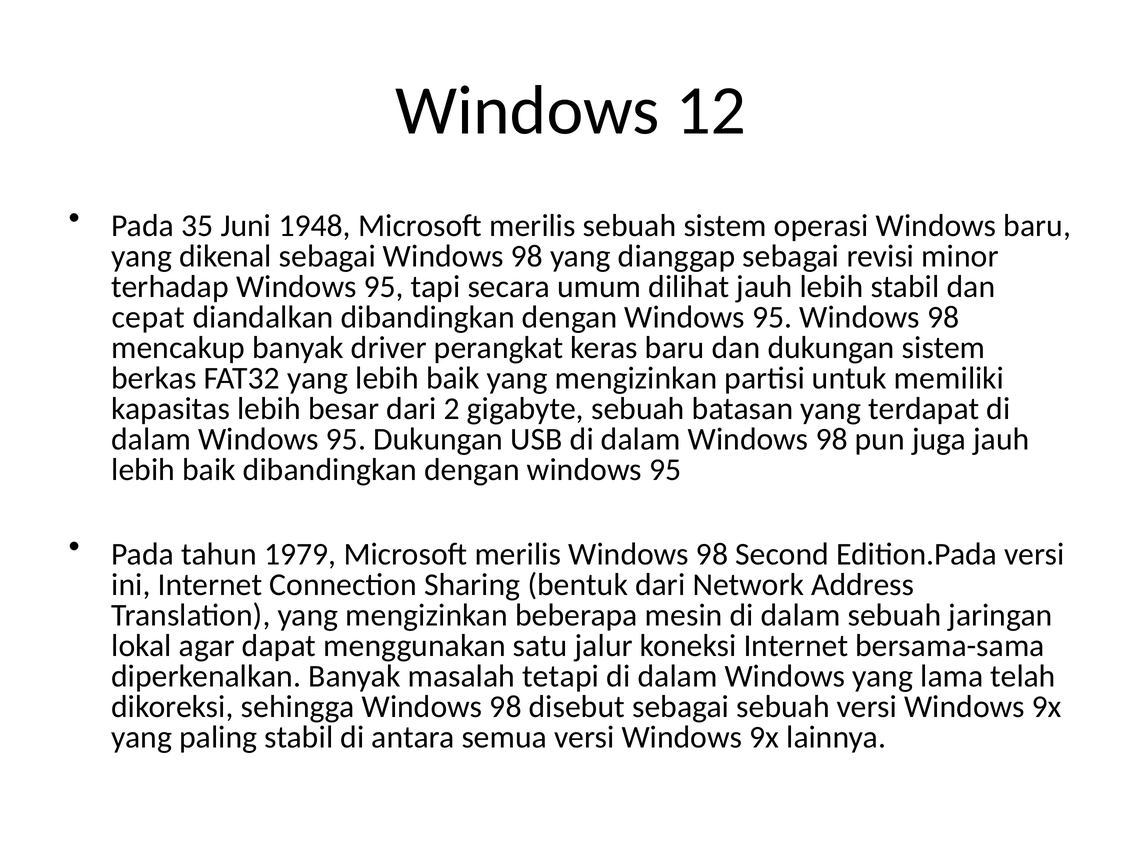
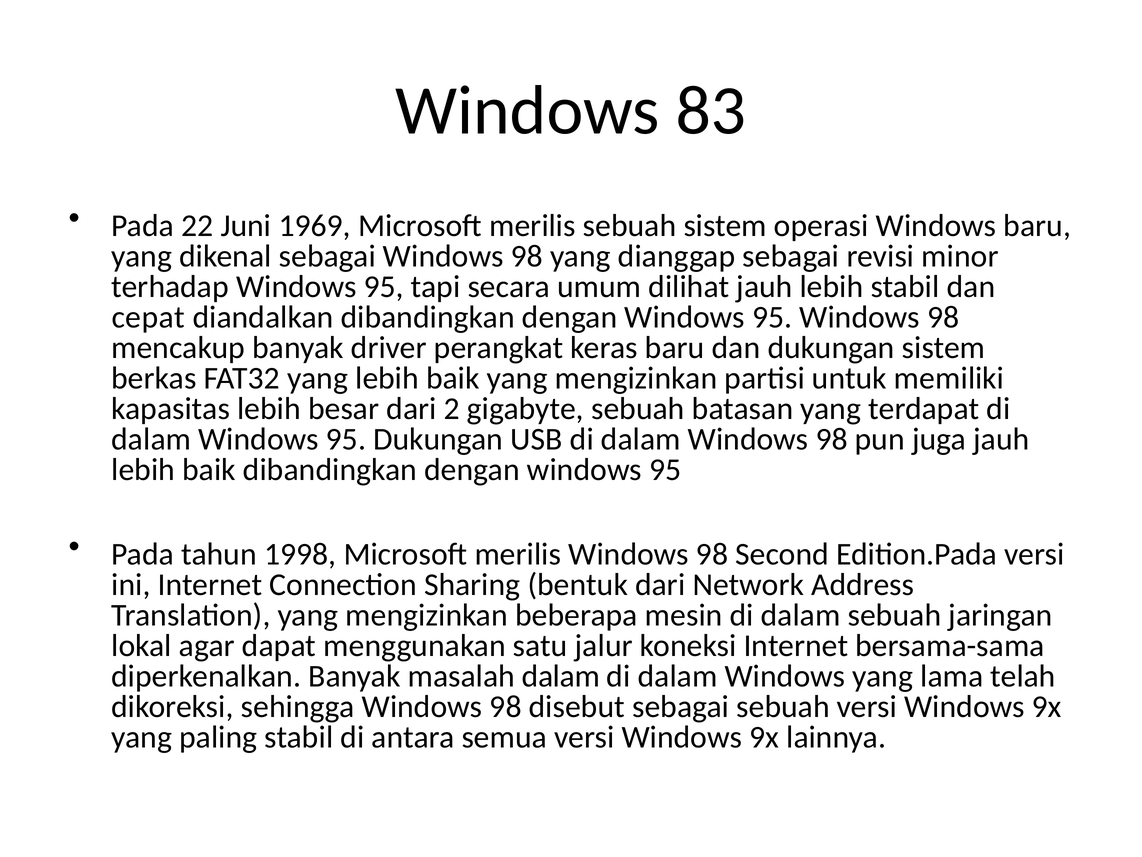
12: 12 -> 83
35: 35 -> 22
1948: 1948 -> 1969
1979: 1979 -> 1998
masalah tetapi: tetapi -> dalam
